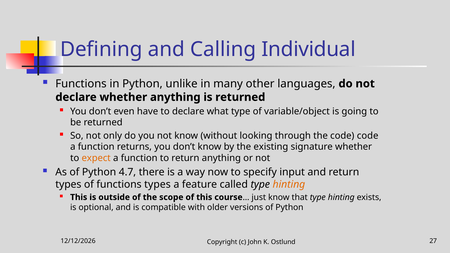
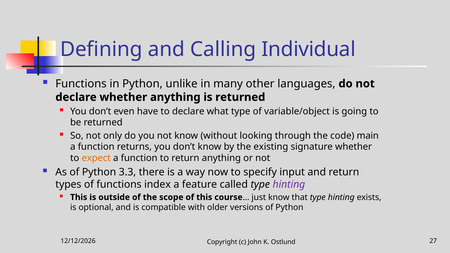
code code: code -> main
4.7: 4.7 -> 3.3
functions types: types -> index
hinting at (289, 185) colour: orange -> purple
